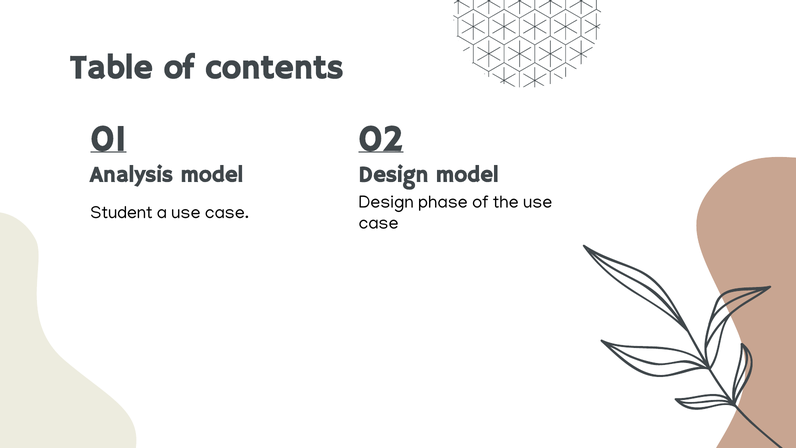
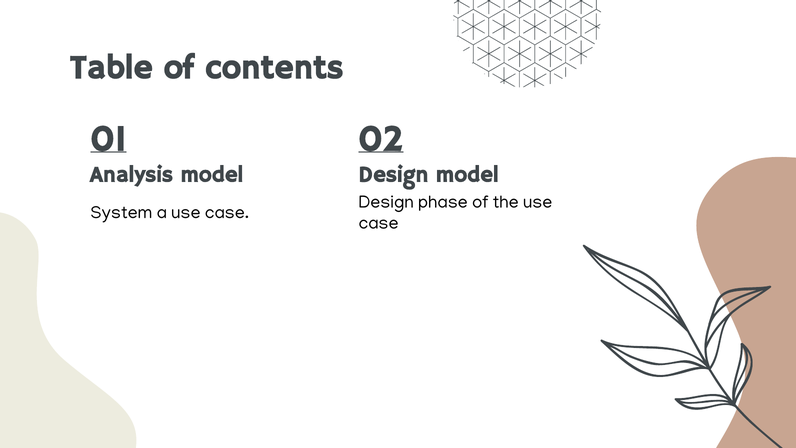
Student: Student -> System
